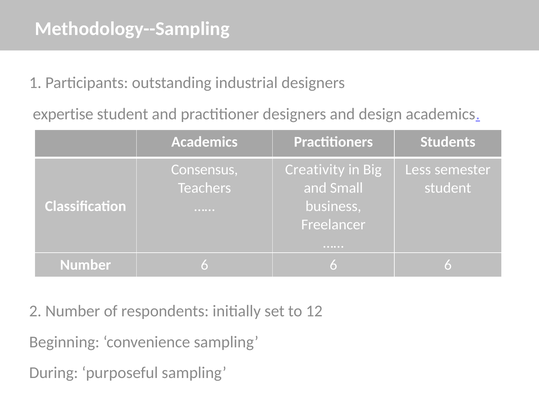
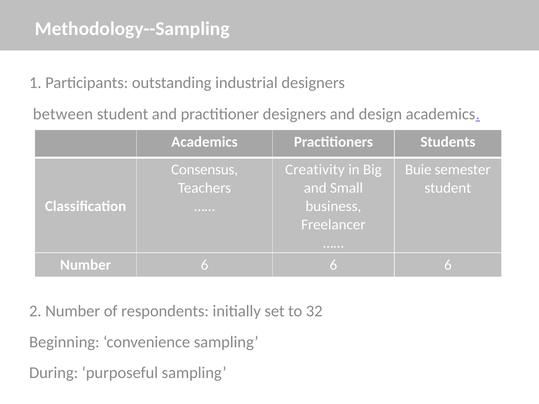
expertise: expertise -> between
Less: Less -> Buie
12: 12 -> 32
